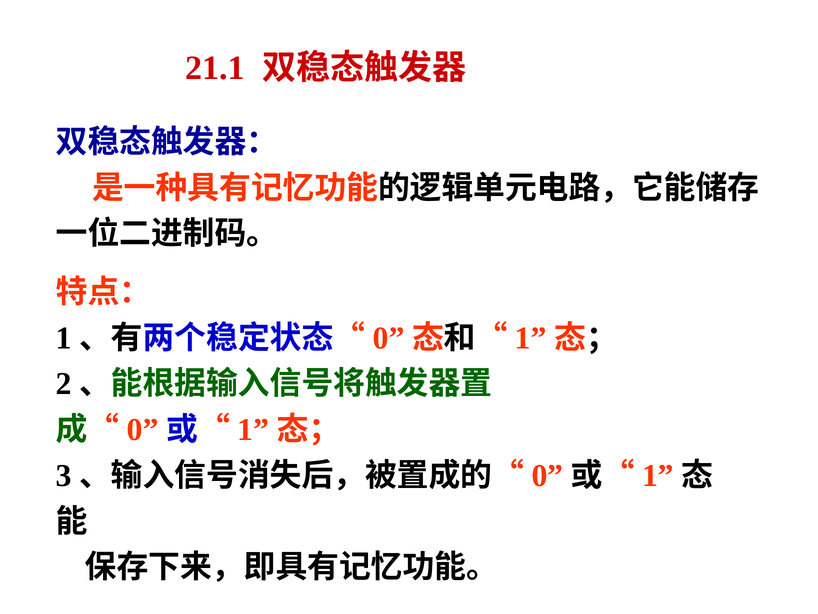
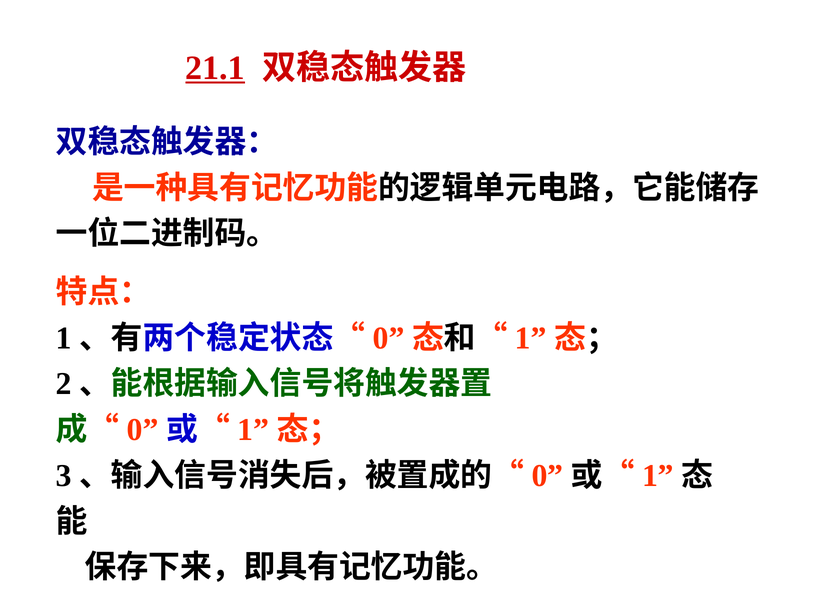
21.1 underline: none -> present
